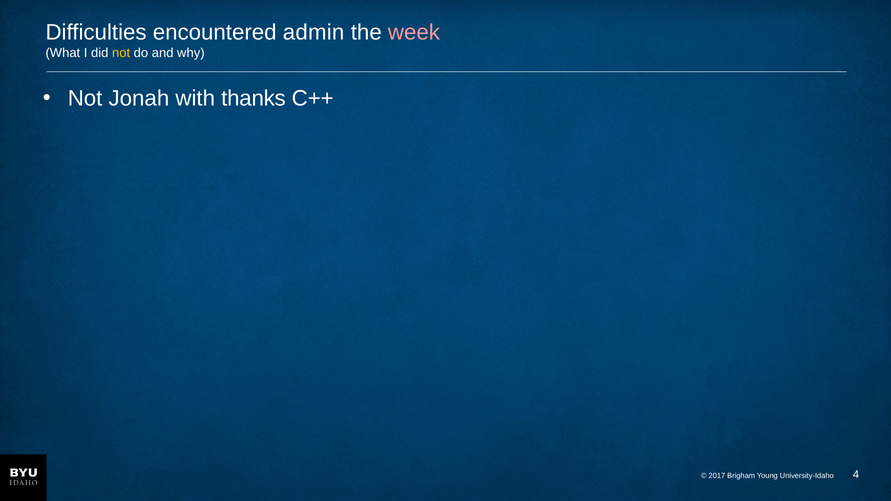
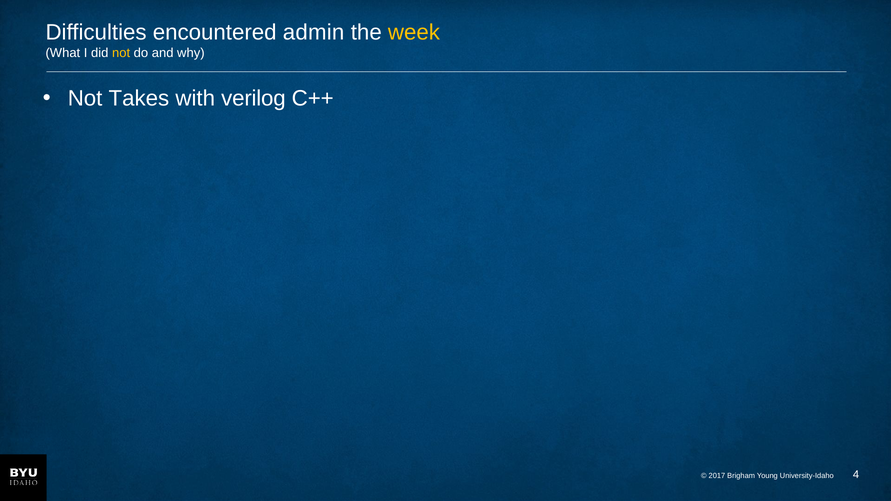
week colour: pink -> yellow
Jonah: Jonah -> Takes
thanks: thanks -> verilog
